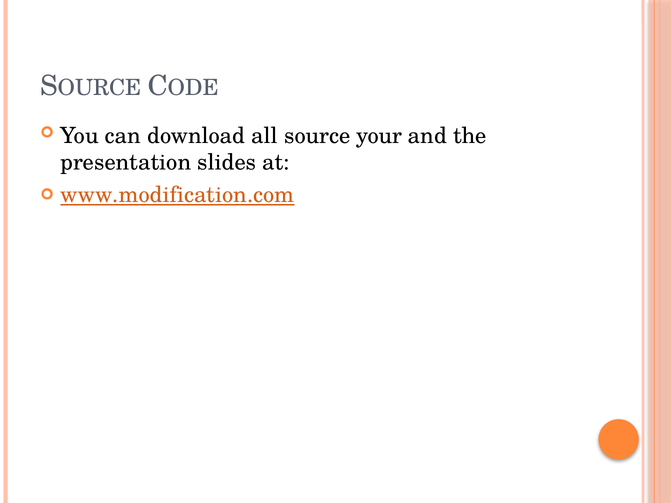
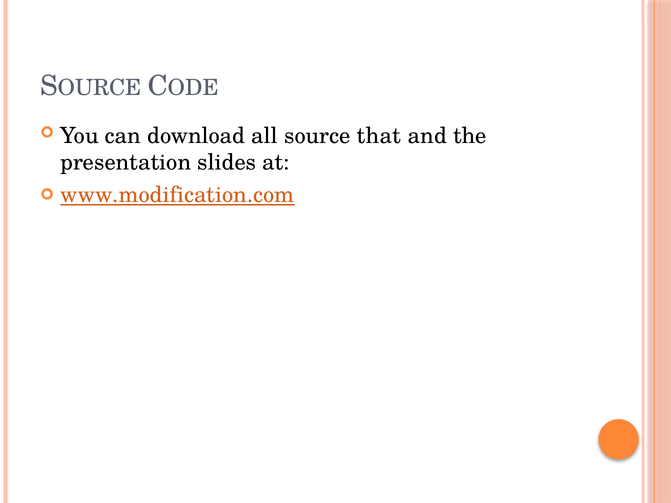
your: your -> that
